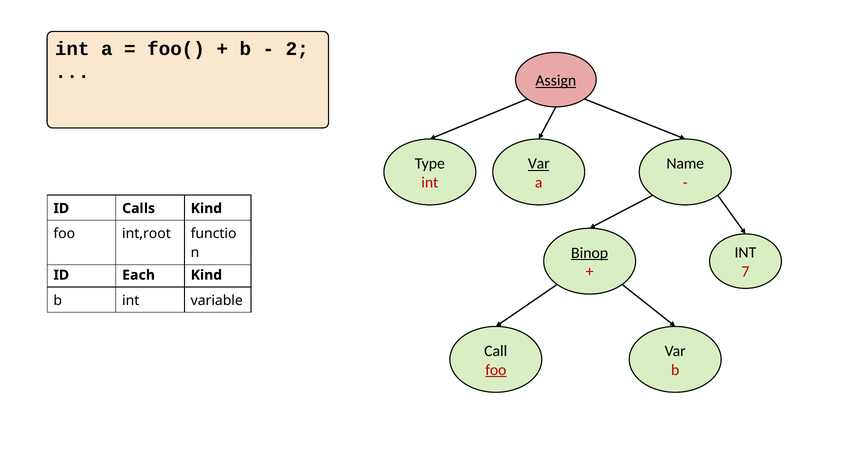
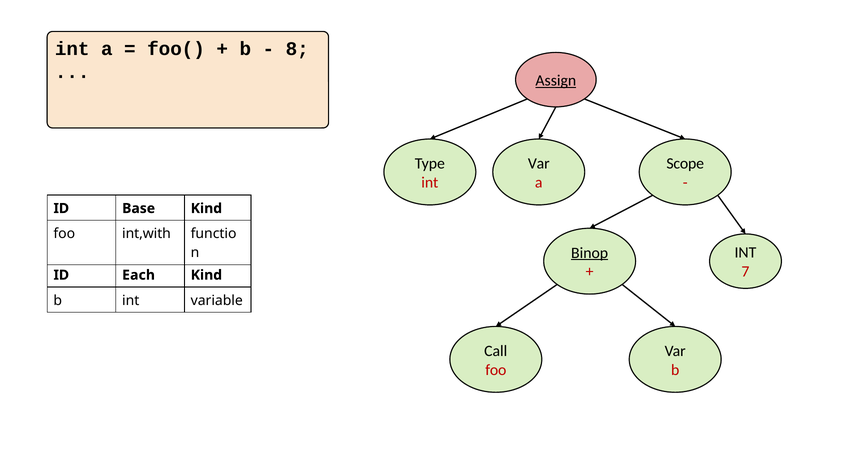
2: 2 -> 8
Var at (539, 164) underline: present -> none
Name: Name -> Scope
Calls: Calls -> Base
int,root: int,root -> int,with
foo at (496, 370) underline: present -> none
